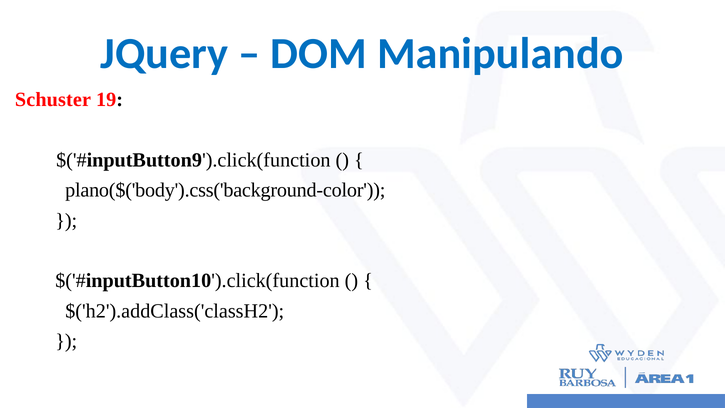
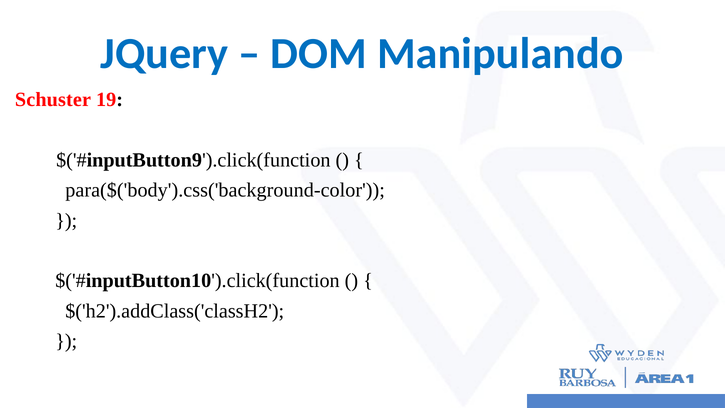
plano($('body').css('background-color: plano($('body').css('background-color -> para($('body').css('background-color
